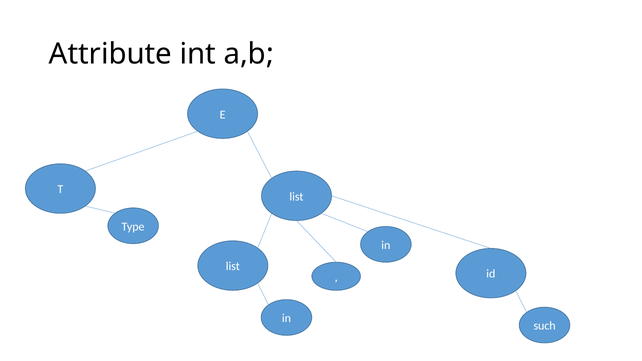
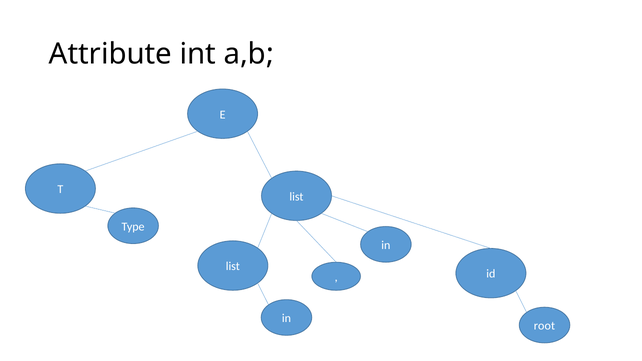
such: such -> root
